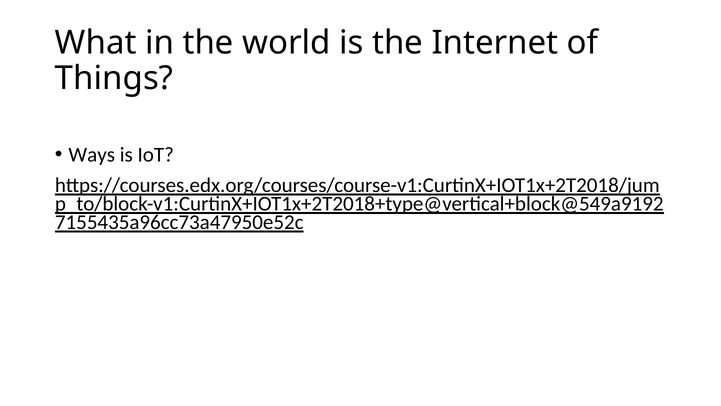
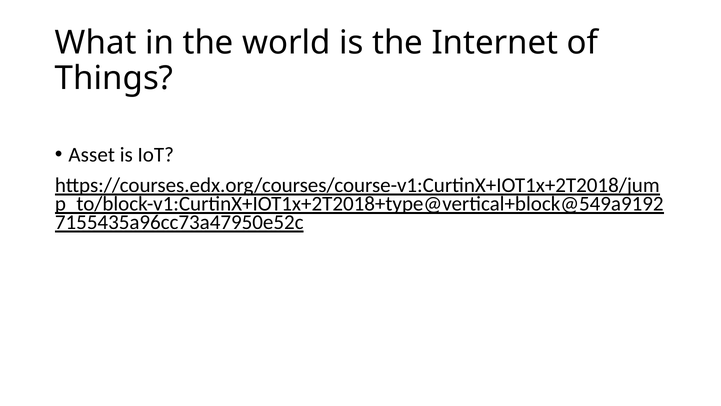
Ways: Ways -> Asset
